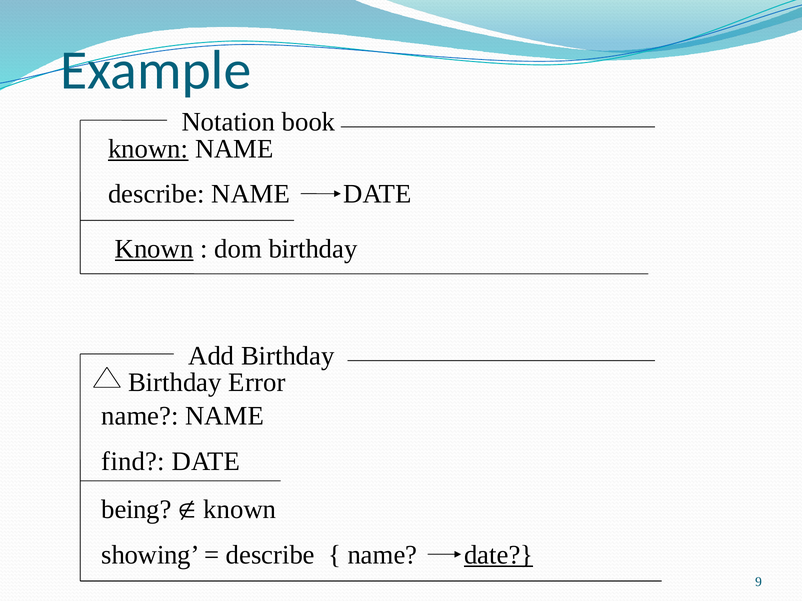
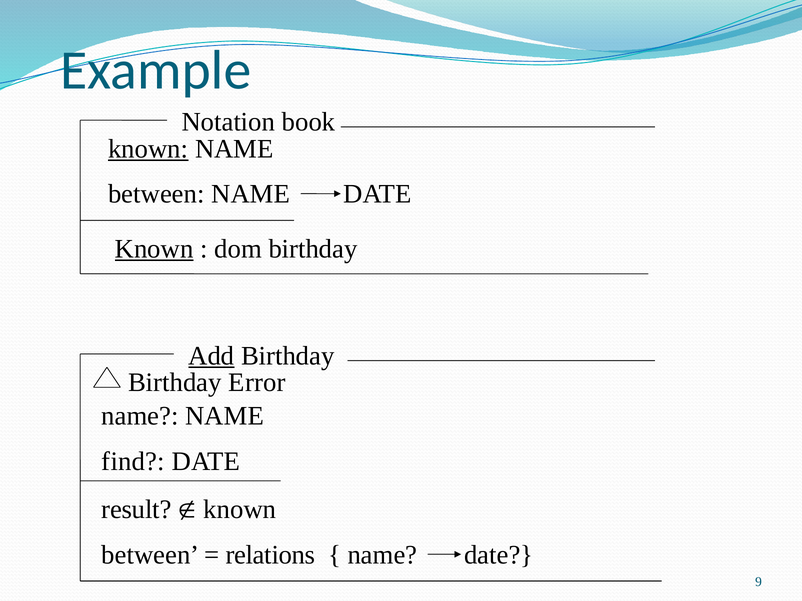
describe at (156, 194): describe -> between
Add underline: none -> present
being: being -> result
showing at (150, 555): showing -> between
describe at (270, 555): describe -> relations
date at (499, 555) underline: present -> none
